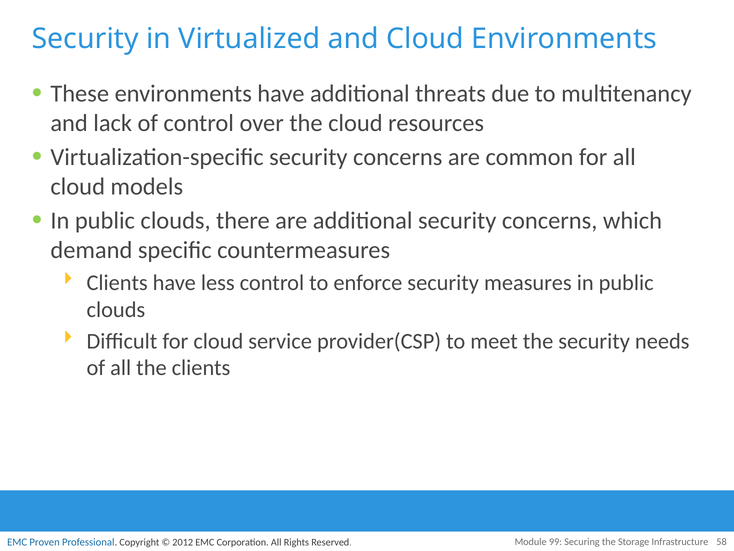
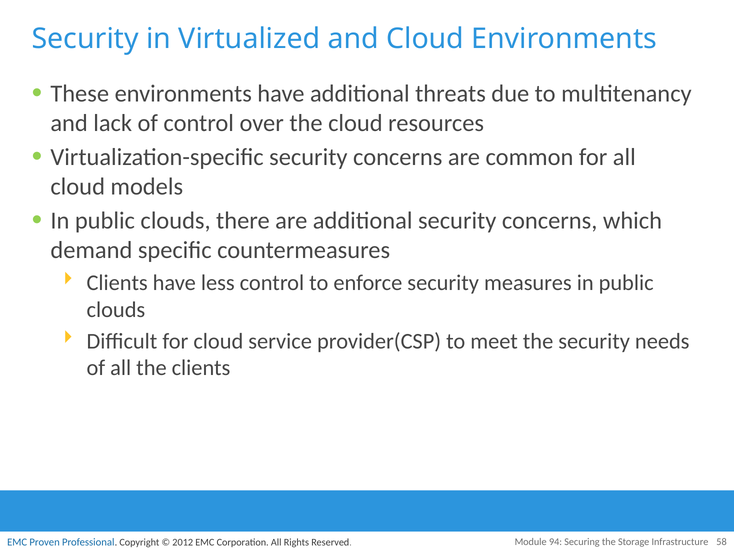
99: 99 -> 94
